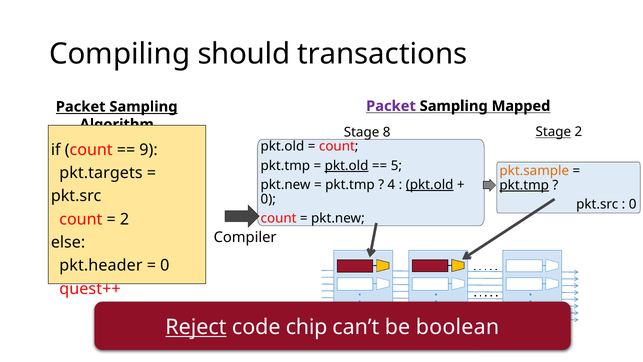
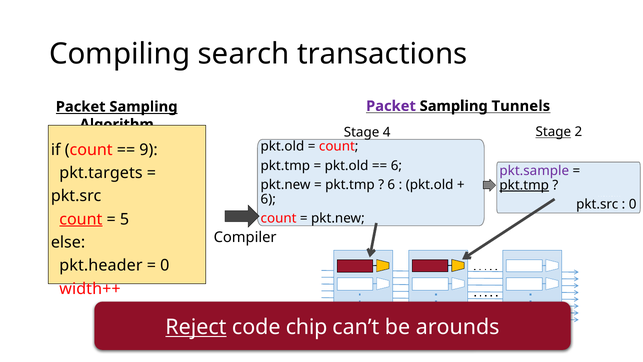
should: should -> search
Mapped: Mapped -> Tunnels
8: 8 -> 4
pkt.old at (347, 166) underline: present -> none
5 at (396, 166): 5 -> 6
pkt.sample colour: orange -> purple
4 at (391, 185): 4 -> 6
pkt.old at (430, 185) underline: present -> none
0 at (268, 199): 0 -> 6
count at (81, 219) underline: none -> present
2 at (124, 219): 2 -> 5
quest++: quest++ -> width++
boolean: boolean -> arounds
